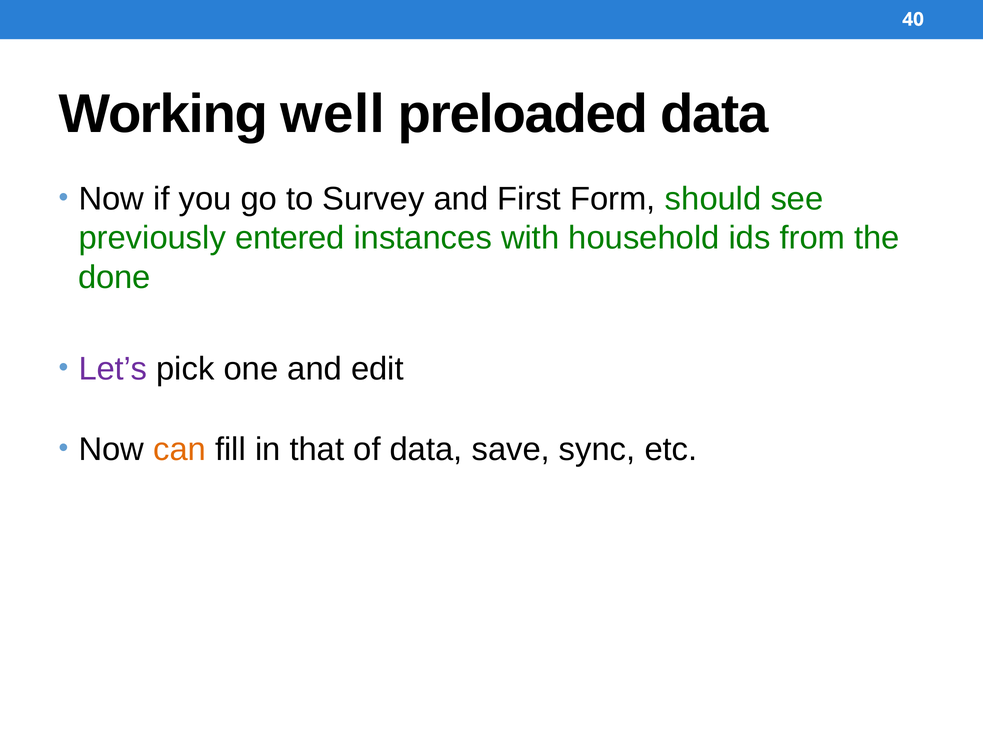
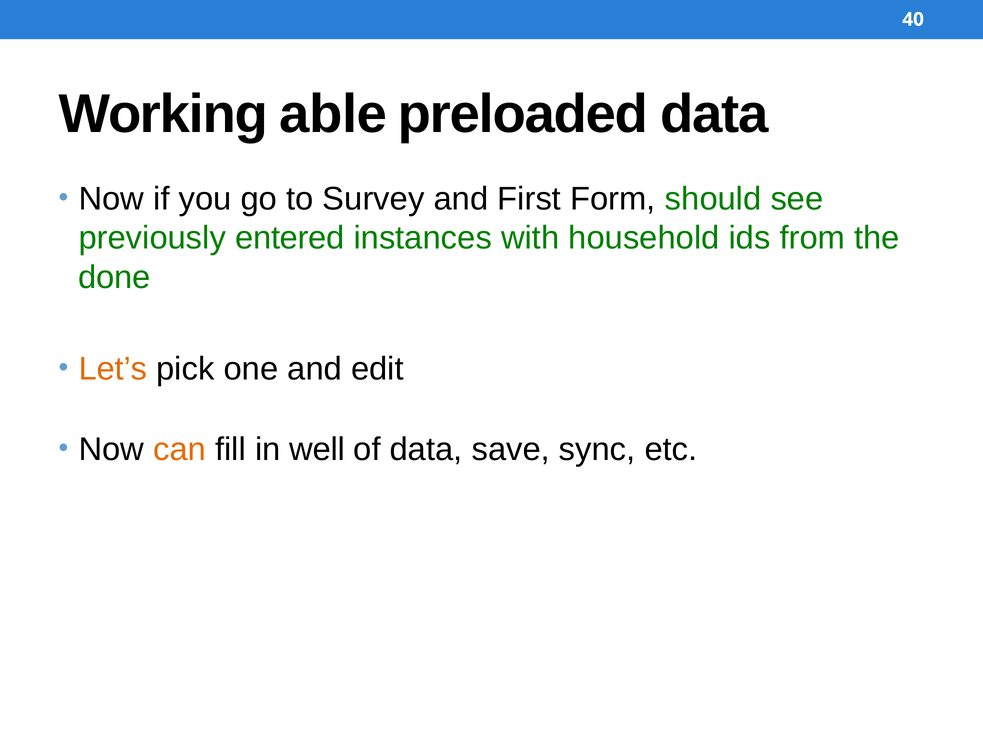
well: well -> able
Let’s colour: purple -> orange
that: that -> well
